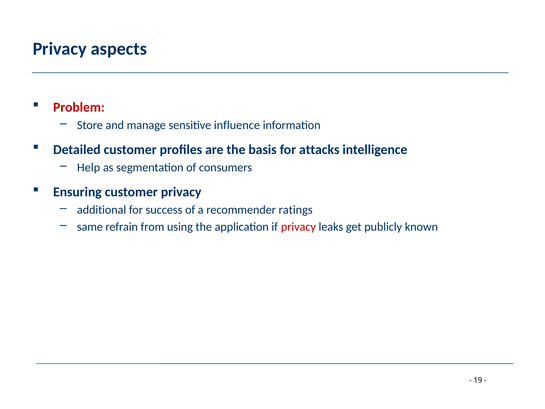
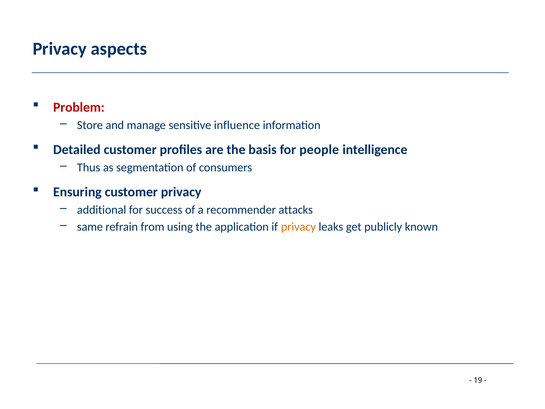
attacks: attacks -> people
Help: Help -> Thus
ratings: ratings -> attacks
privacy at (298, 227) colour: red -> orange
